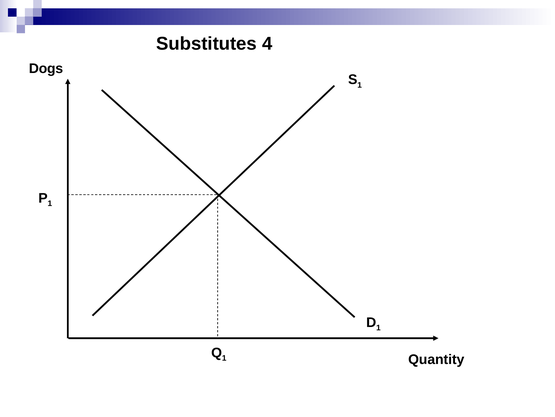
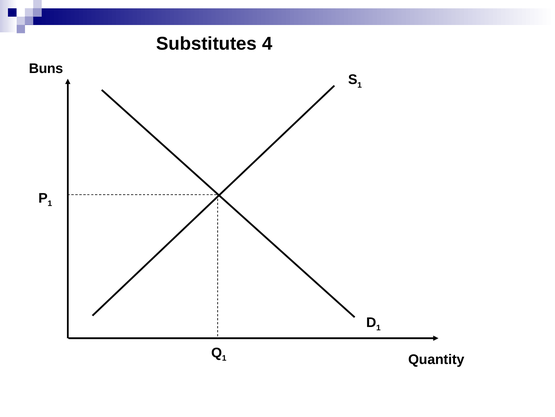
Dogs: Dogs -> Buns
